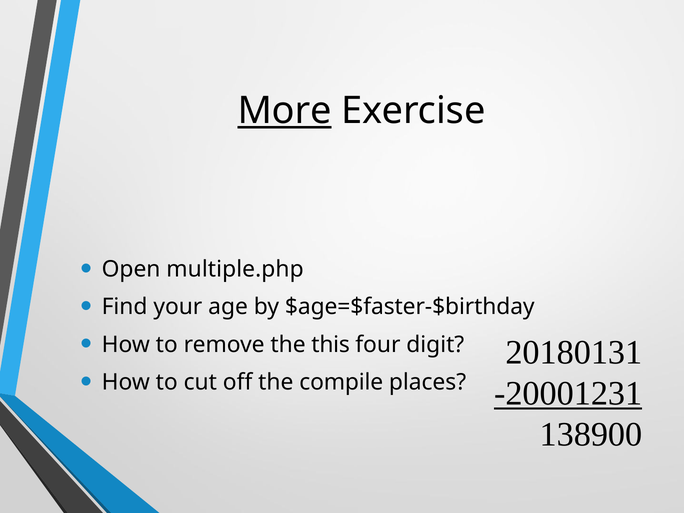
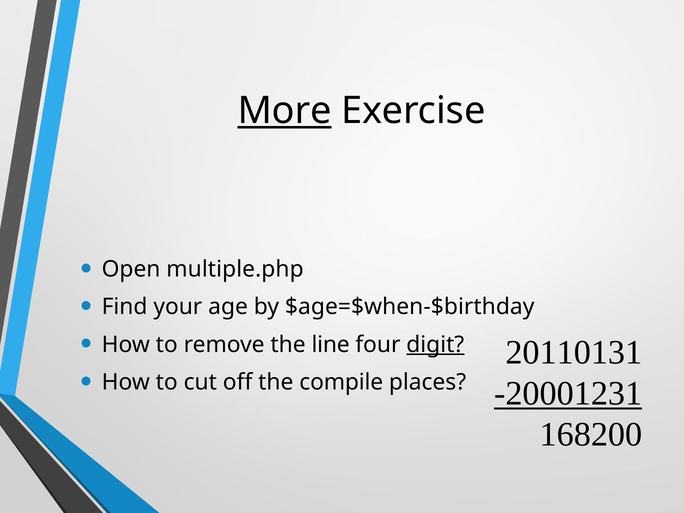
$age=$faster-$birthday: $age=$faster-$birthday -> $age=$when-$birthday
this: this -> line
digit underline: none -> present
20180131: 20180131 -> 20110131
138900: 138900 -> 168200
